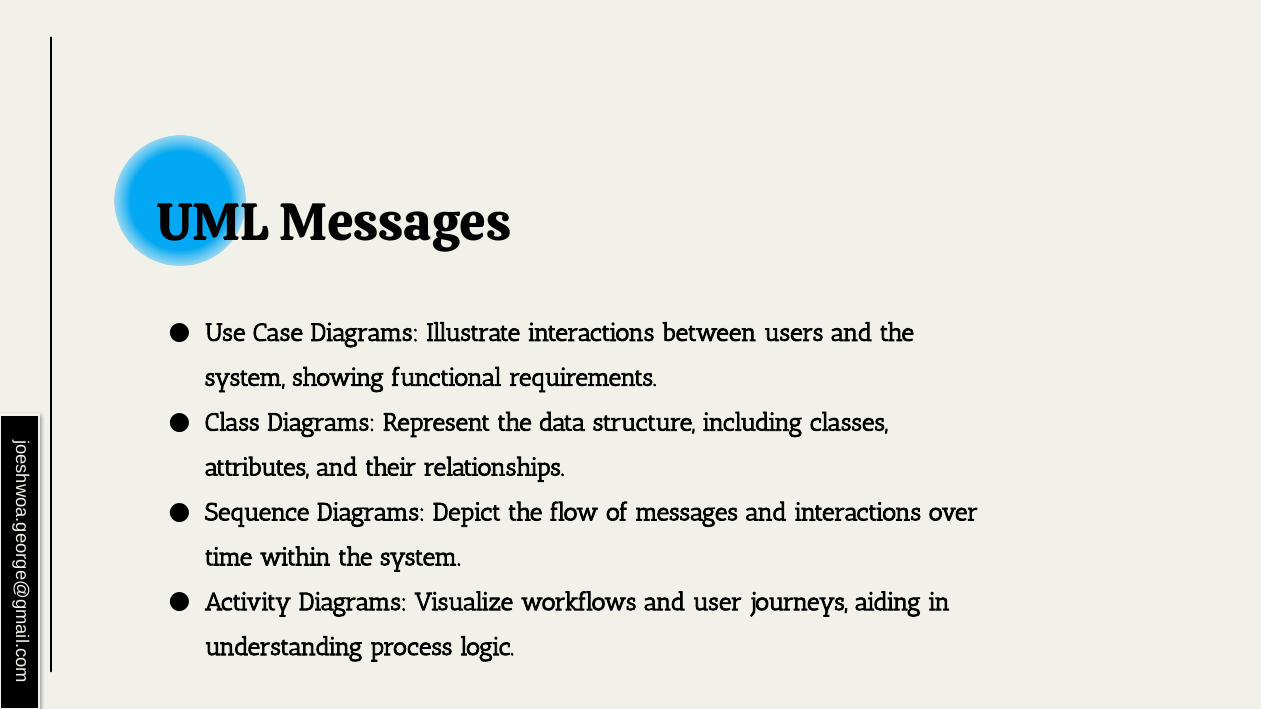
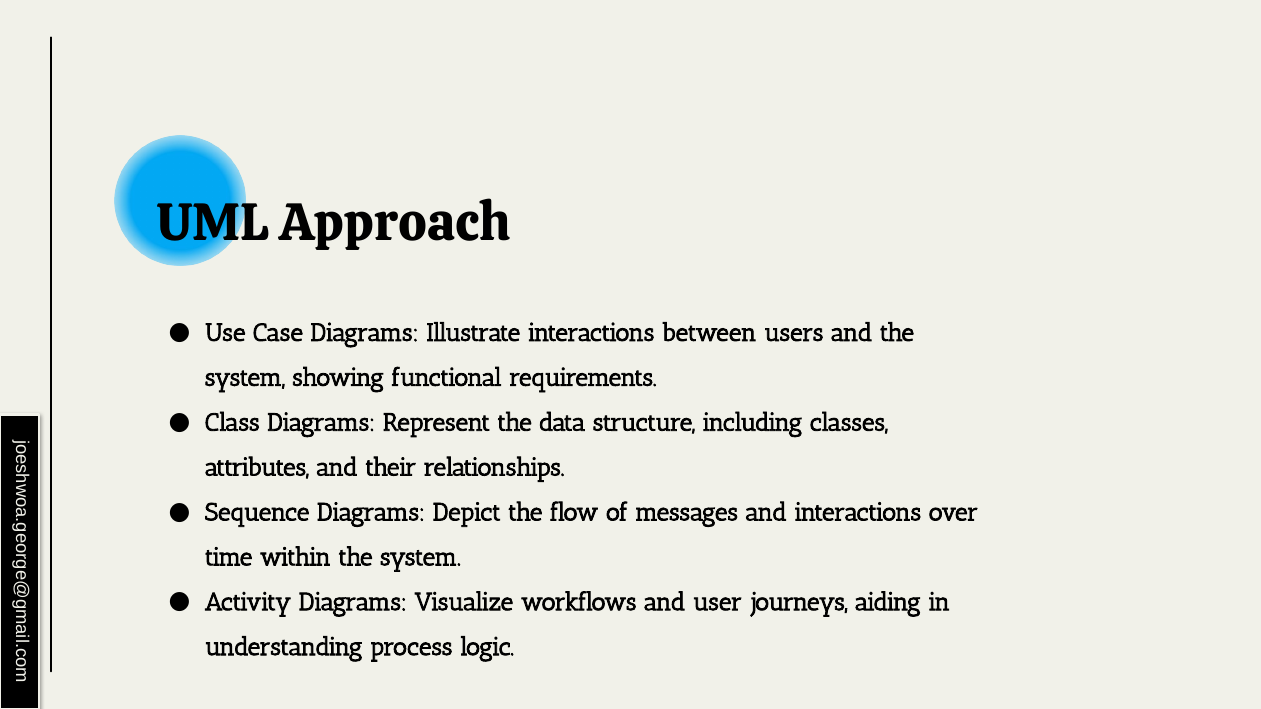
UML Messages: Messages -> Approach
